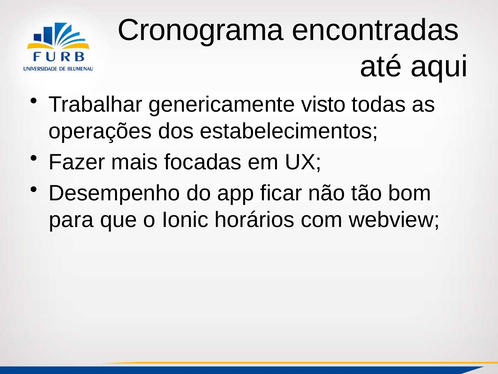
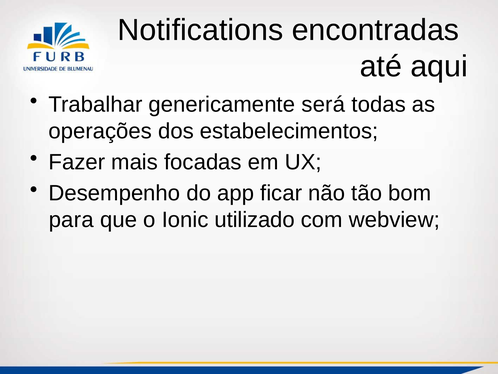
Cronograma: Cronograma -> Notifications
visto: visto -> será
horários: horários -> utilizado
